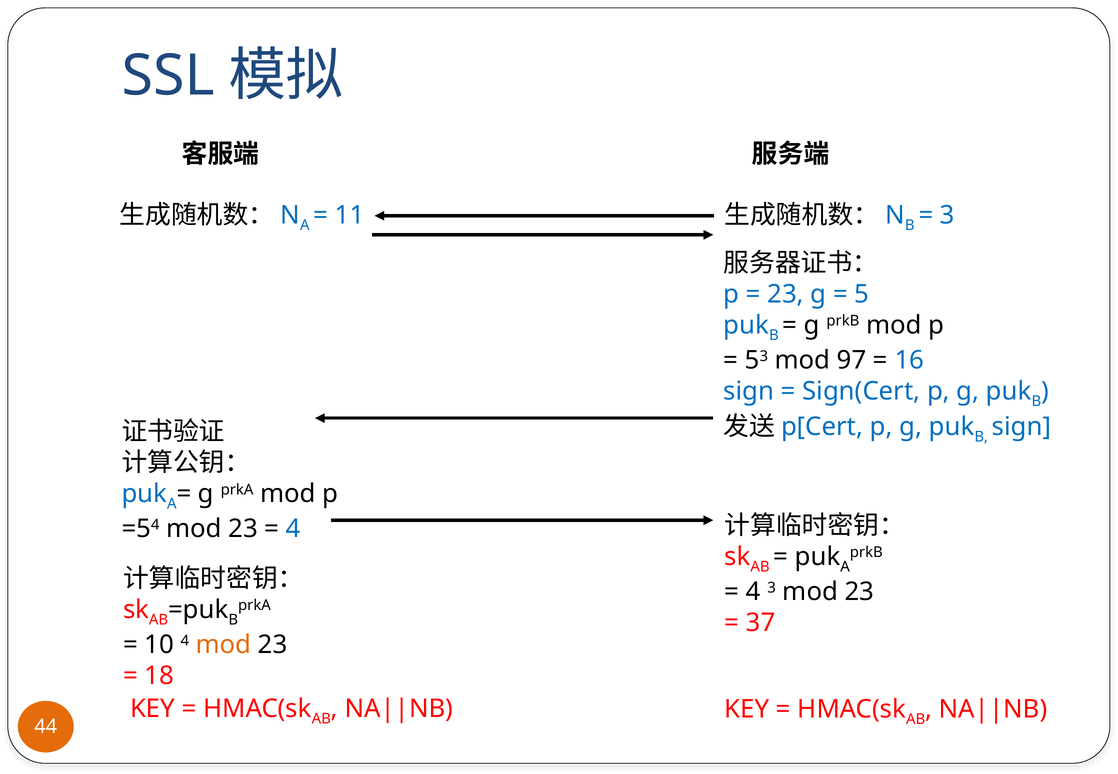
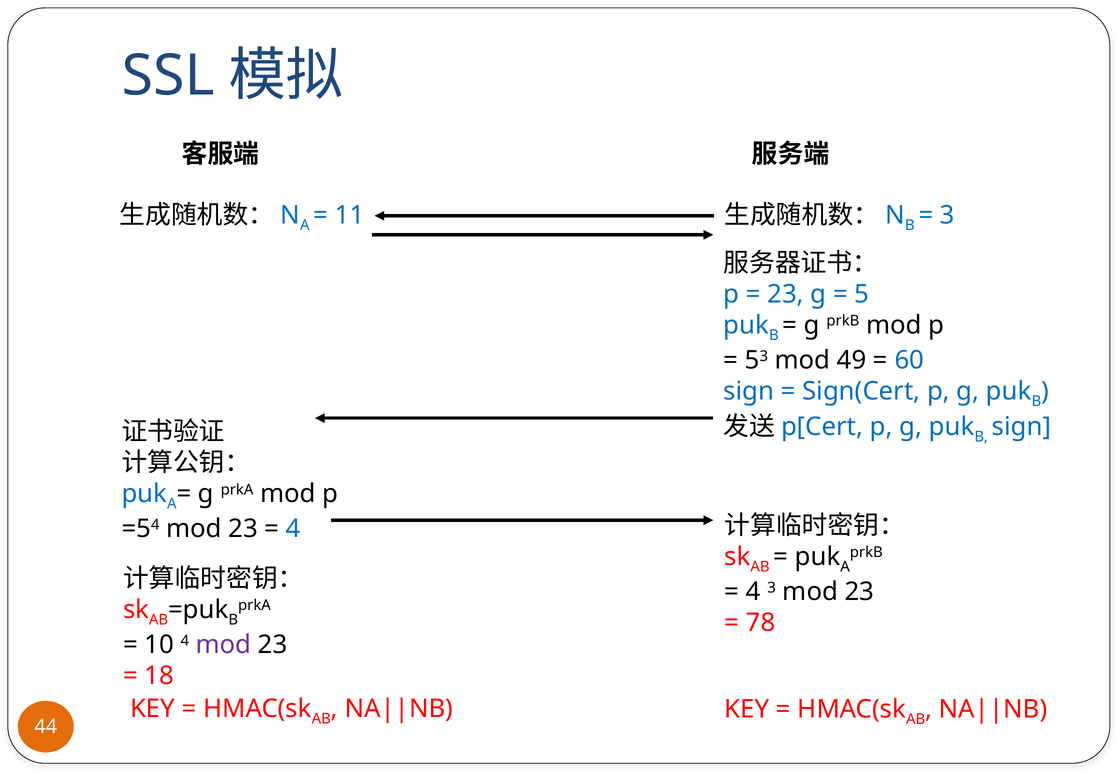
97: 97 -> 49
16: 16 -> 60
37: 37 -> 78
mod at (224, 645) colour: orange -> purple
